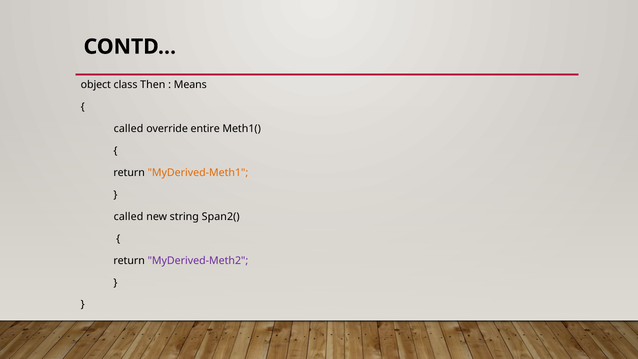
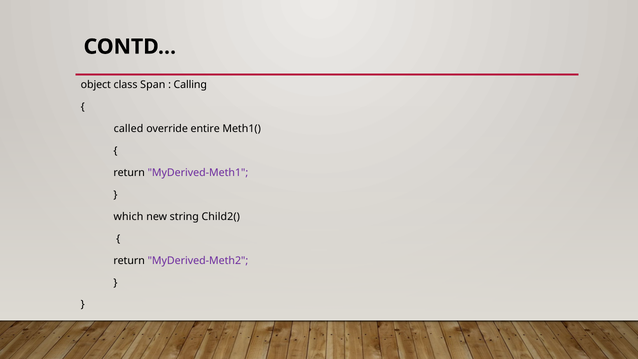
Then: Then -> Span
Means: Means -> Calling
MyDerived-Meth1 colour: orange -> purple
called at (128, 217): called -> which
Span2(: Span2( -> Child2(
